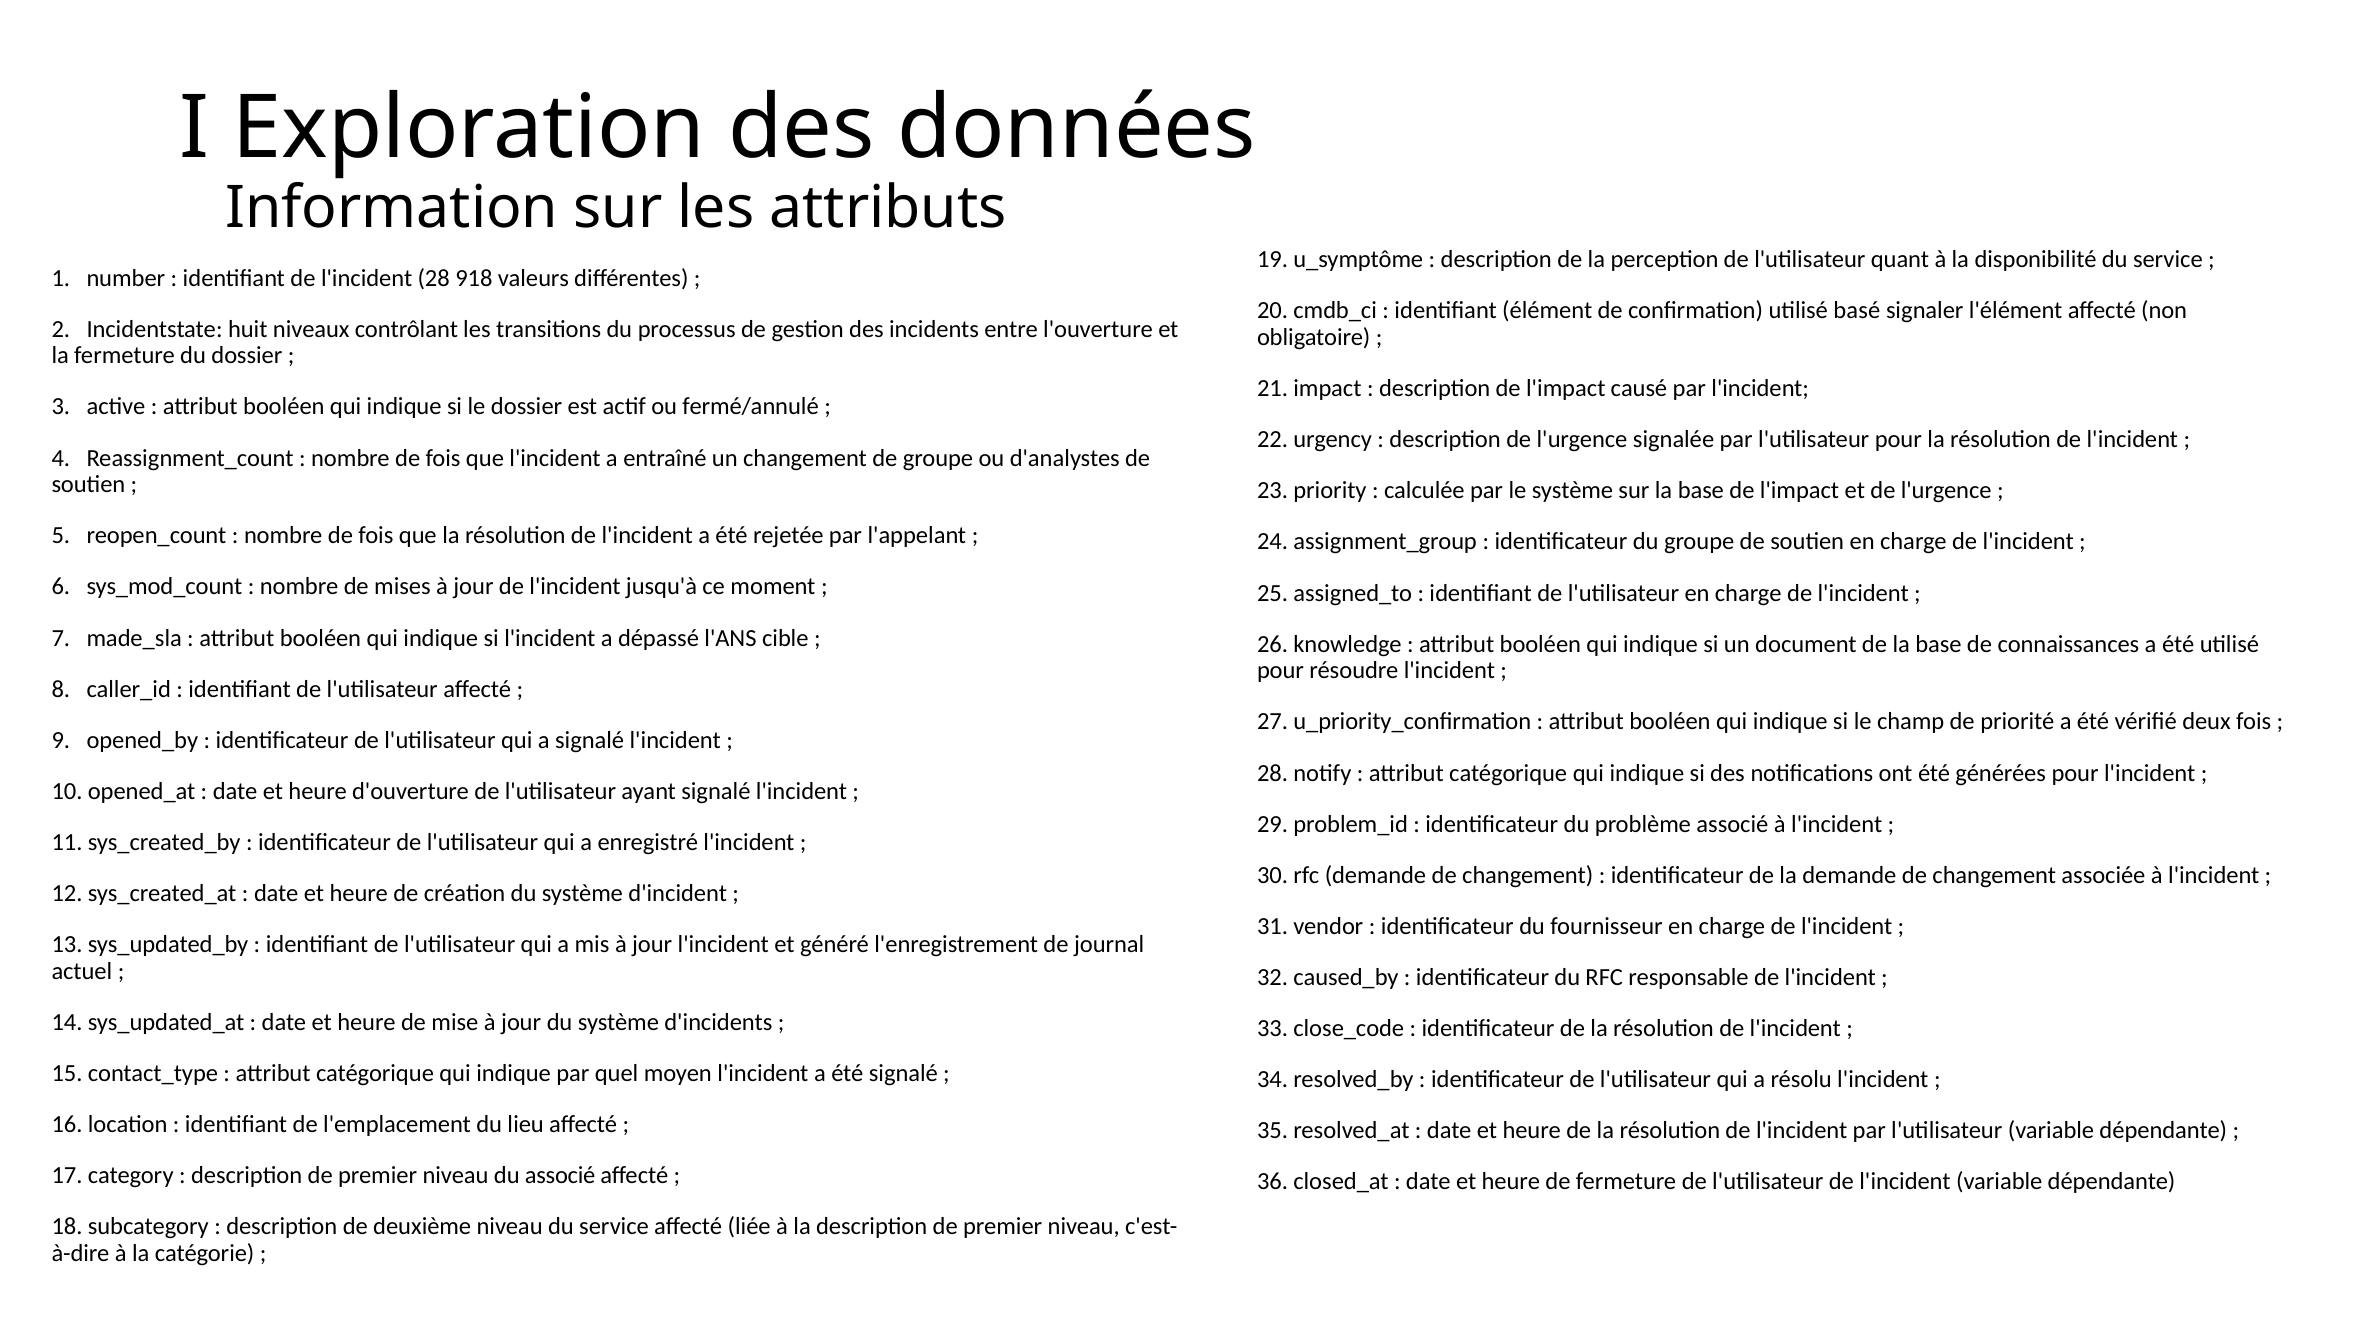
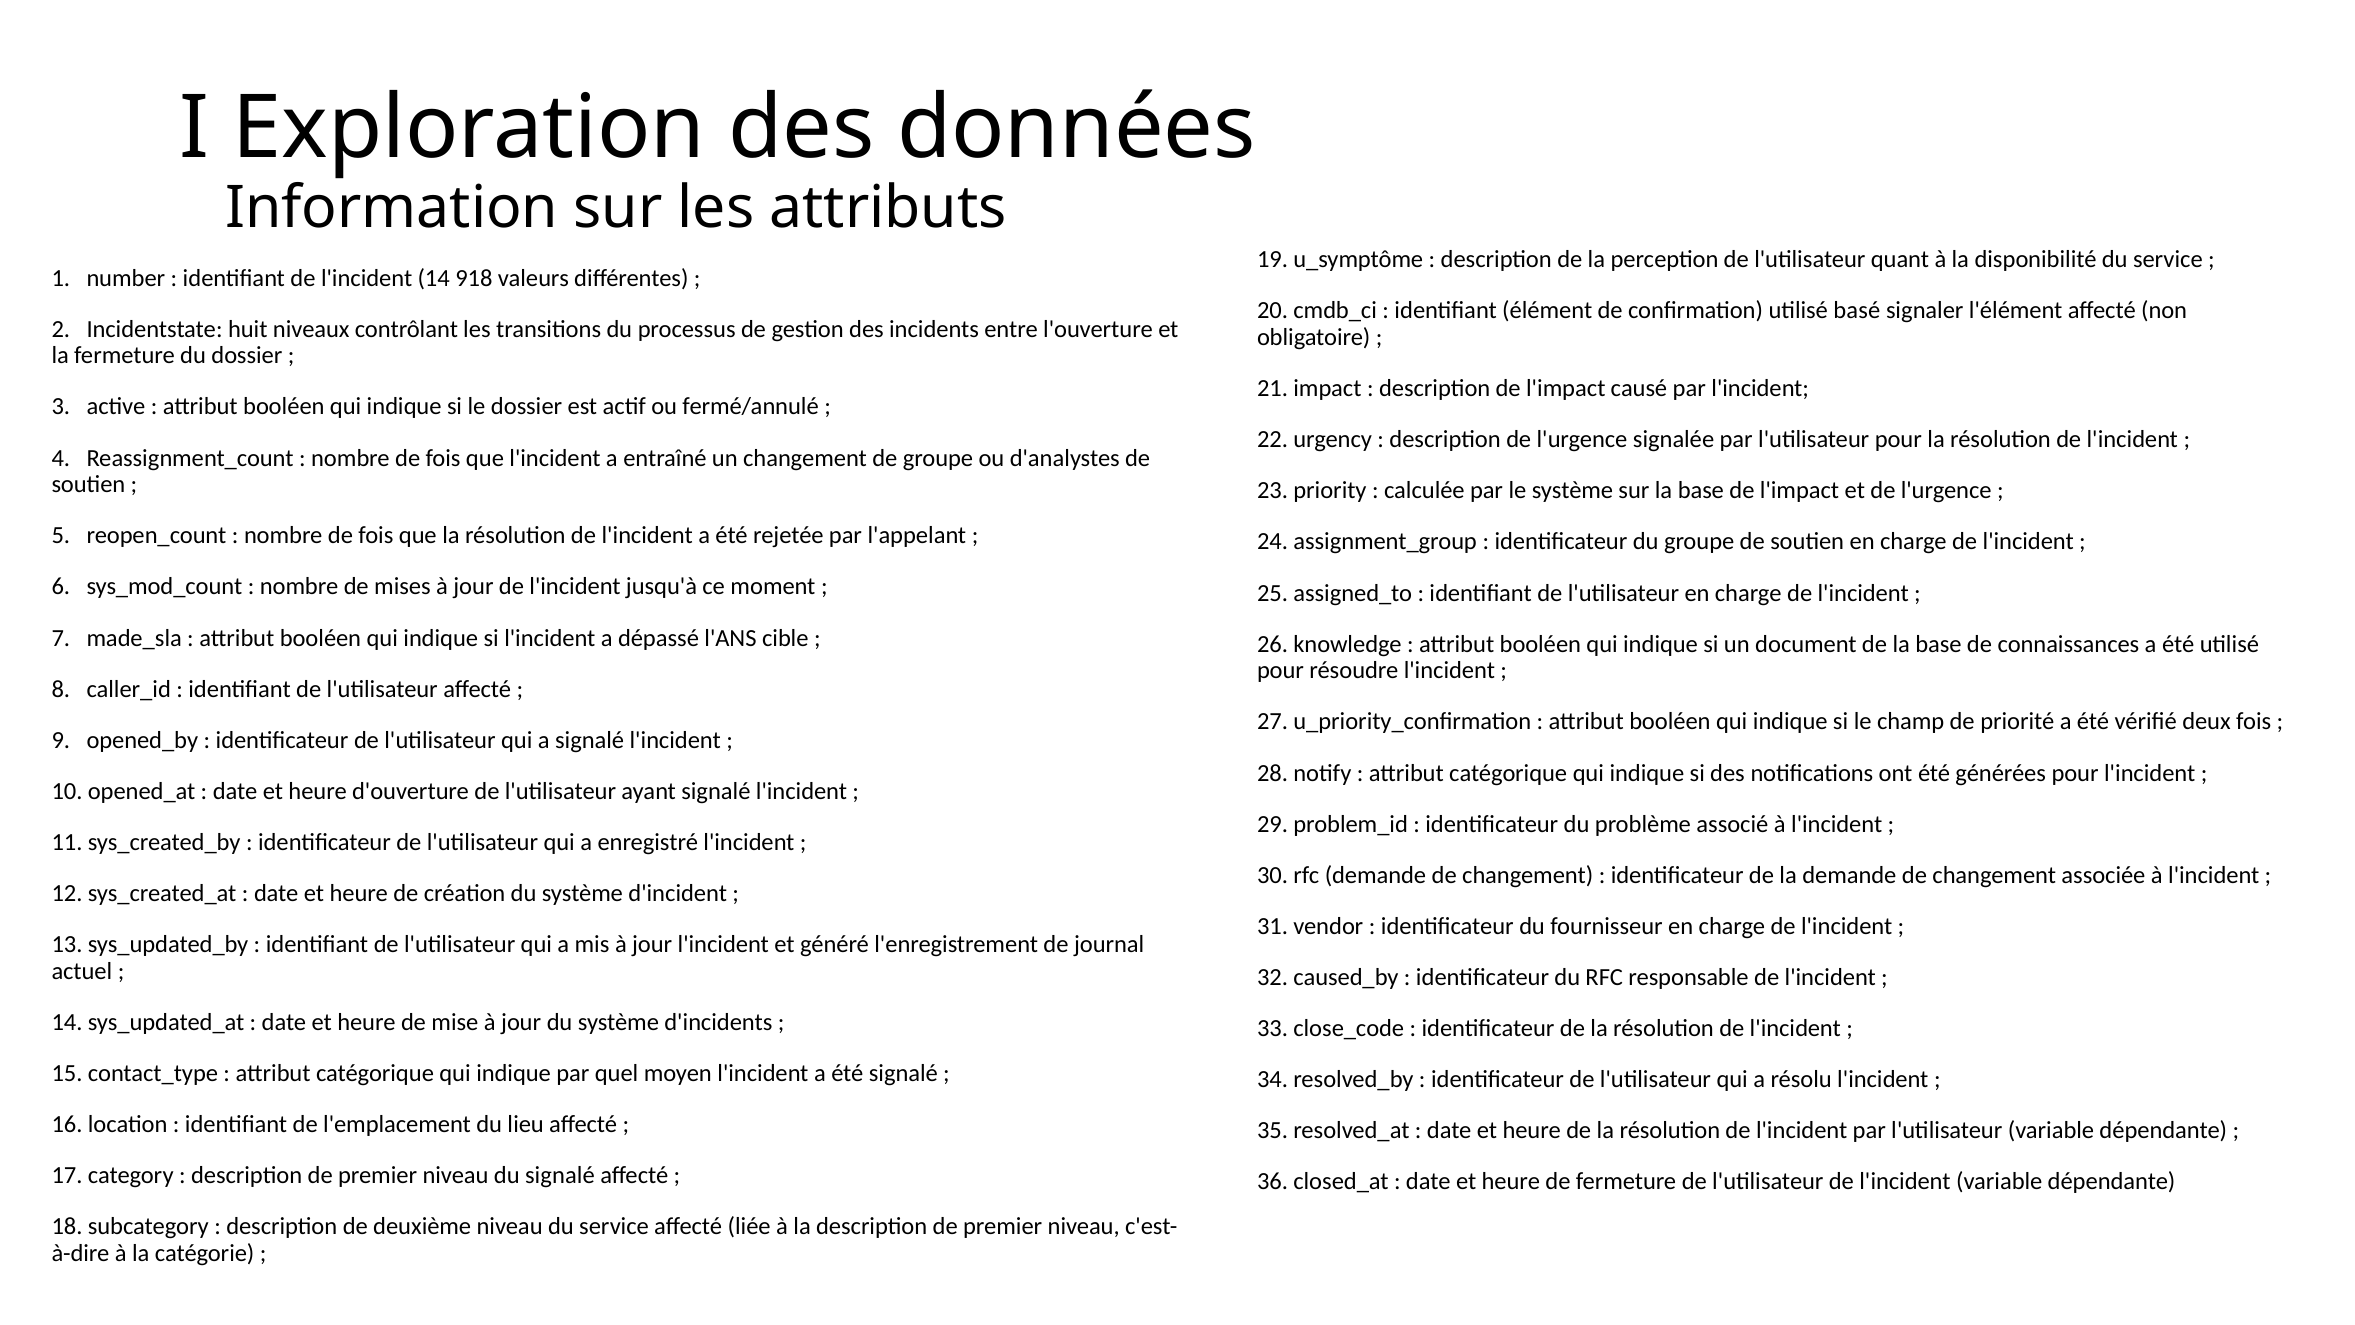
l'incident 28: 28 -> 14
du associé: associé -> signalé
